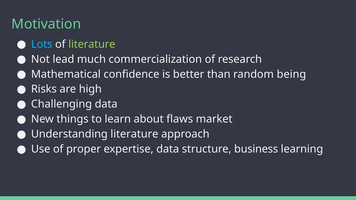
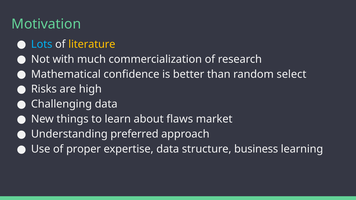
literature at (92, 44) colour: light green -> yellow
lead: lead -> with
being: being -> select
Understanding literature: literature -> preferred
